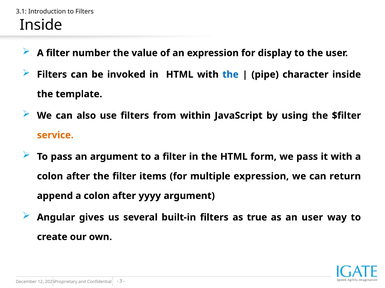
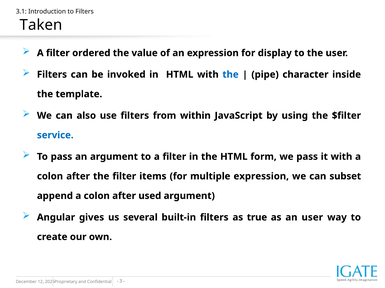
Inside at (41, 25): Inside -> Taken
number: number -> ordered
service colour: orange -> blue
return: return -> subset
yyyy: yyyy -> used
